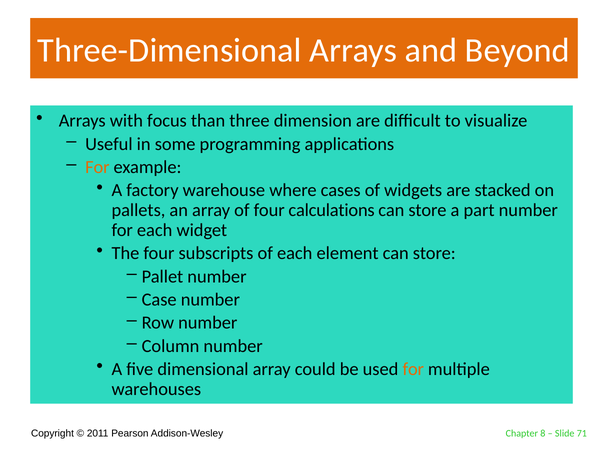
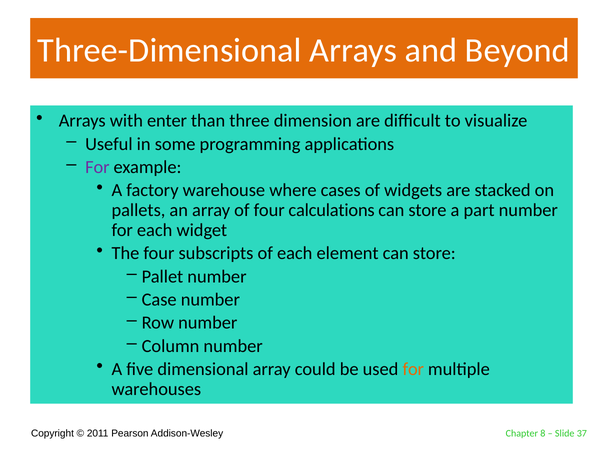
focus: focus -> enter
For at (97, 167) colour: orange -> purple
71: 71 -> 37
